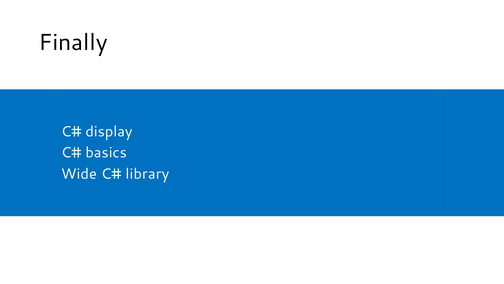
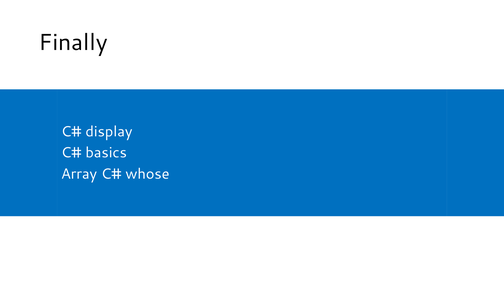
Wide: Wide -> Array
library: library -> whose
